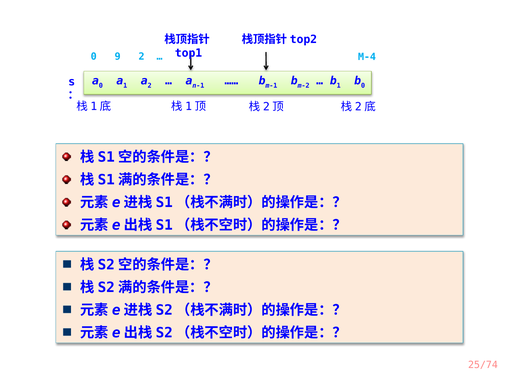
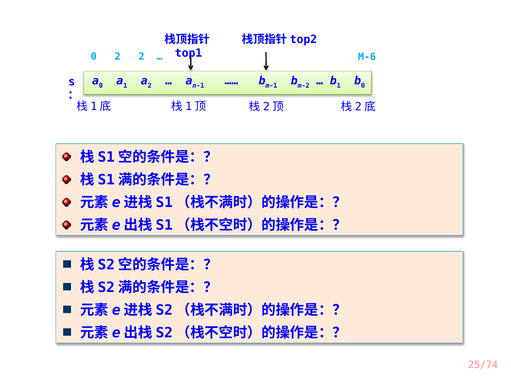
0 9: 9 -> 2
M-4: M-4 -> M-6
